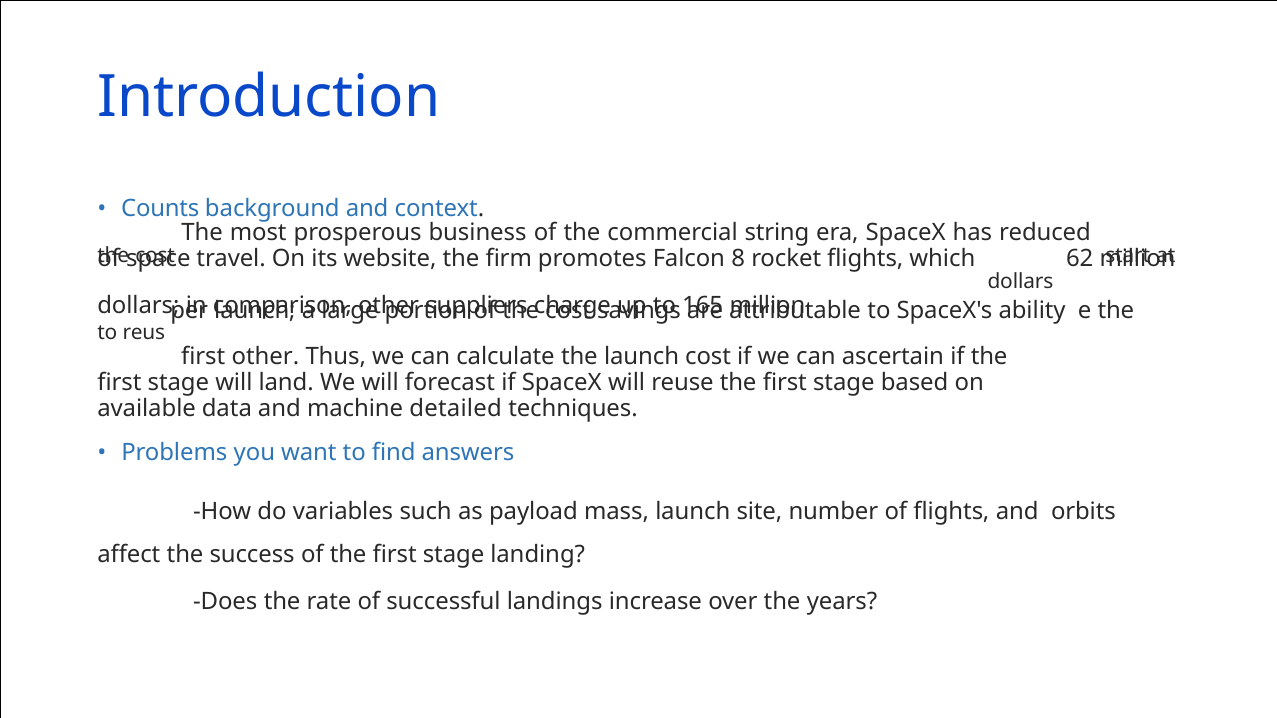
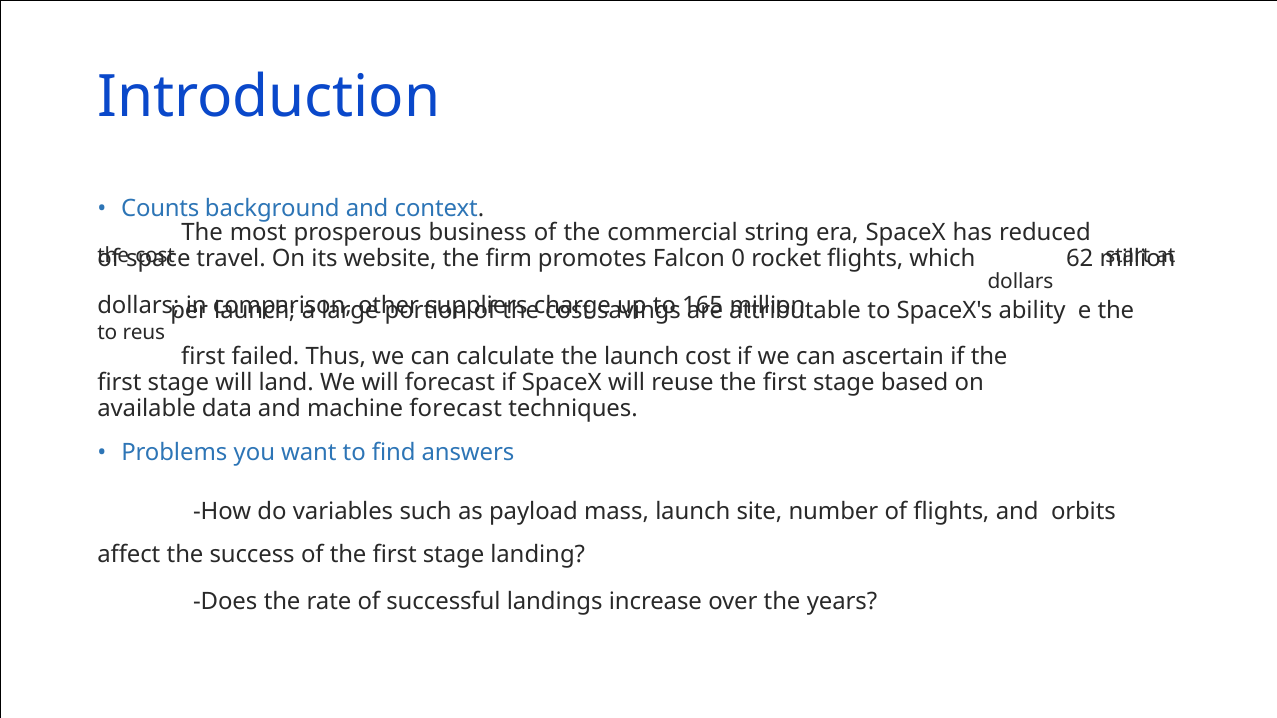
8: 8 -> 0
first other: other -> failed
machine detailed: detailed -> forecast
